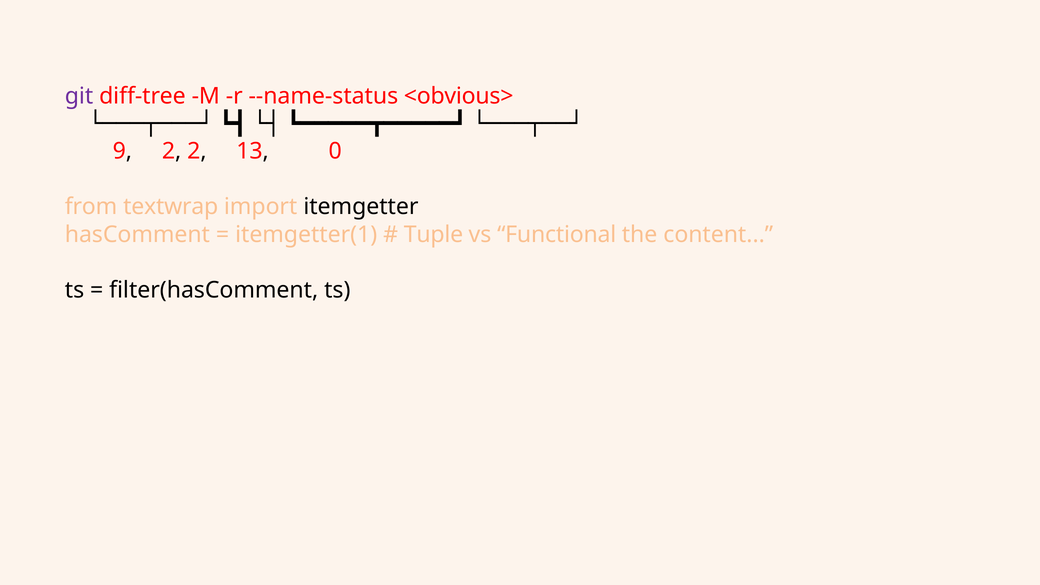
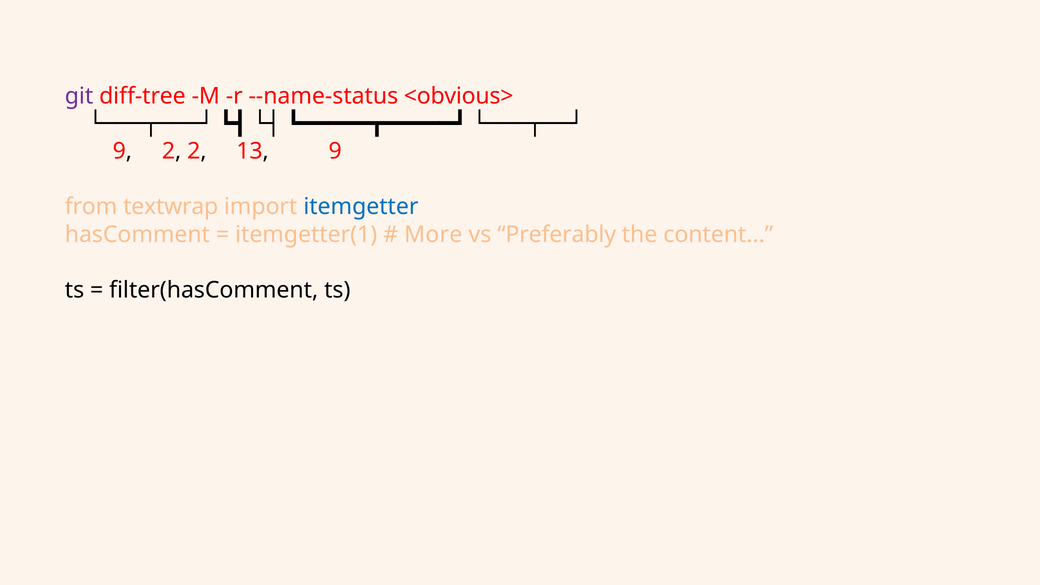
13 0: 0 -> 9
itemgetter colour: black -> blue
Tuple: Tuple -> More
Functional: Functional -> Preferably
